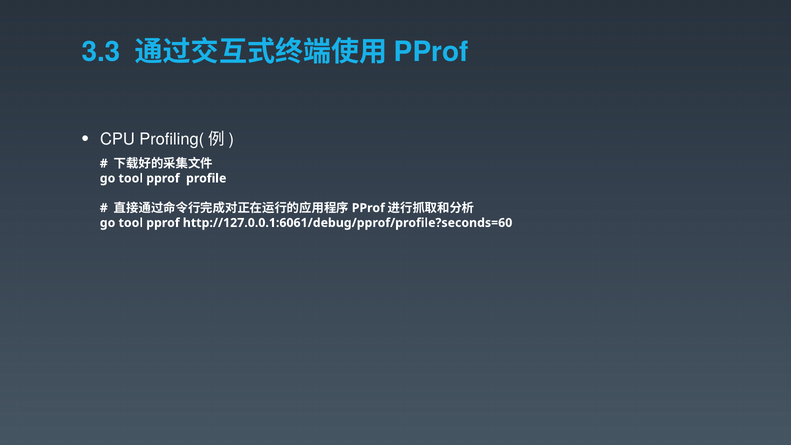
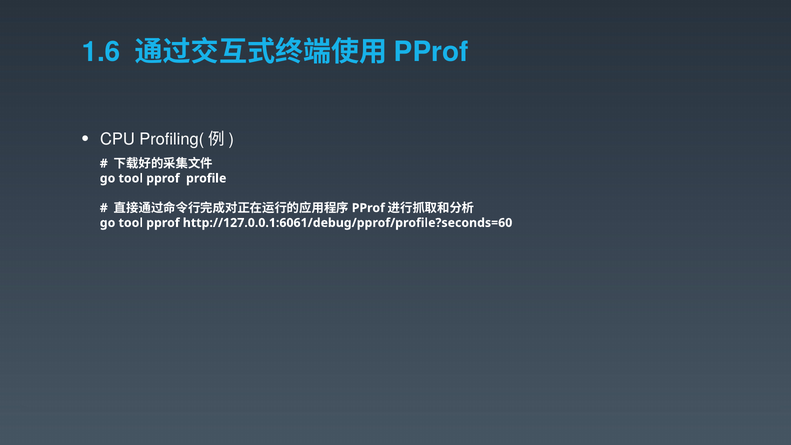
3.3: 3.3 -> 1.6
